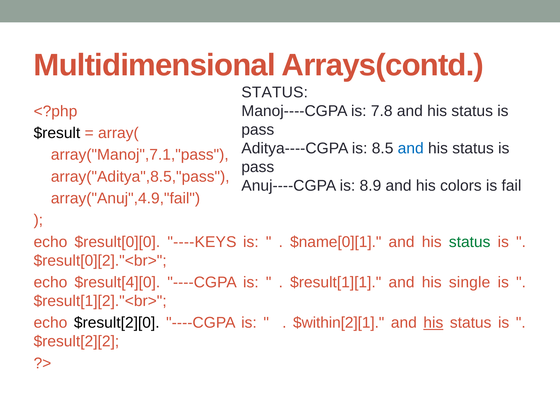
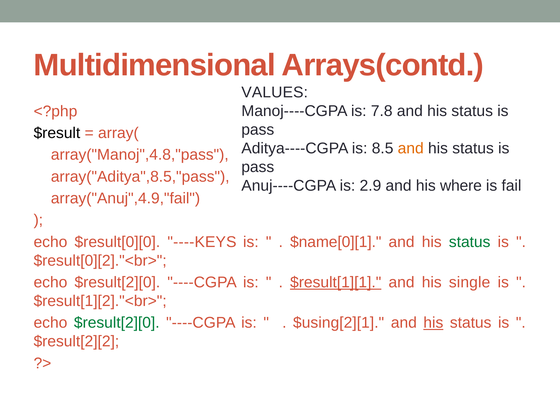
STATUS at (275, 92): STATUS -> VALUES
and at (411, 149) colour: blue -> orange
array("Manoj",7.1,"pass: array("Manoj",7.1,"pass -> array("Manoj",4.8,"pass
8.9: 8.9 -> 2.9
colors: colors -> where
$result[4][0 at (117, 282): $result[4][0 -> $result[2][0
$result[1][1 underline: none -> present
$result[2][0 at (117, 323) colour: black -> green
$within[2][1: $within[2][1 -> $using[2][1
